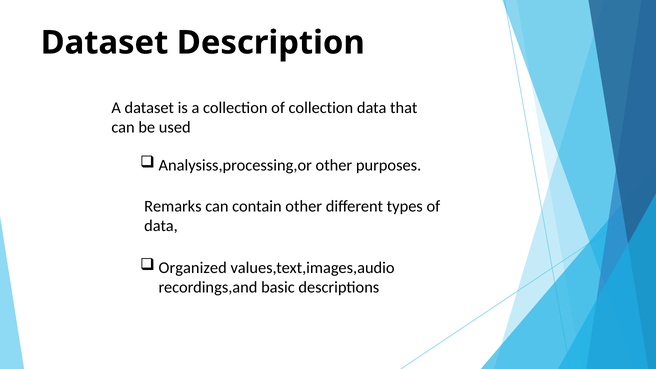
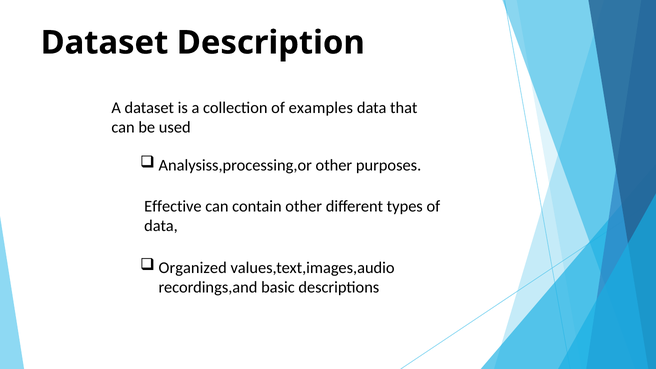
of collection: collection -> examples
Remarks: Remarks -> Effective
